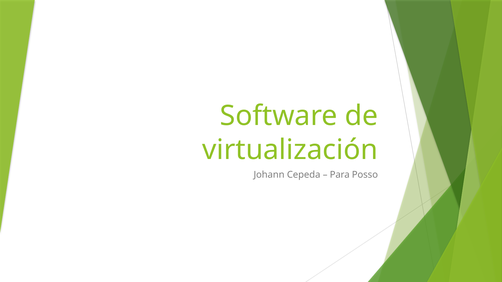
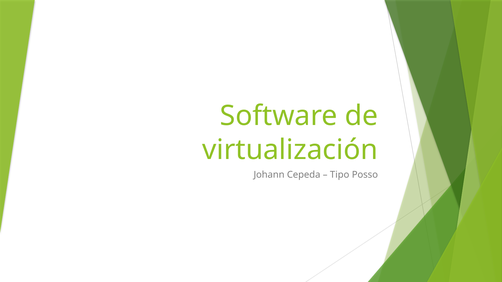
Para: Para -> Tipo
